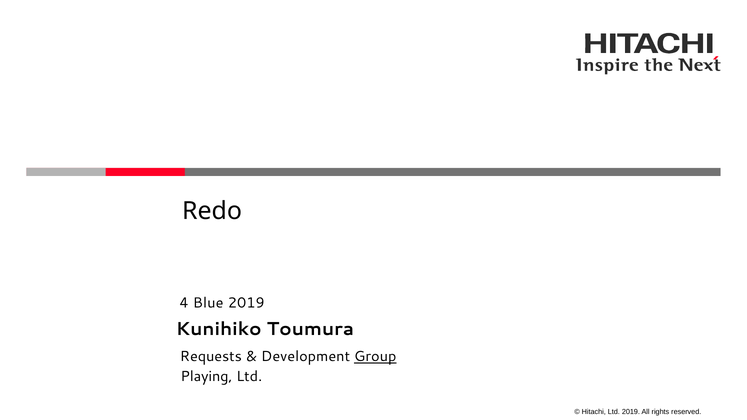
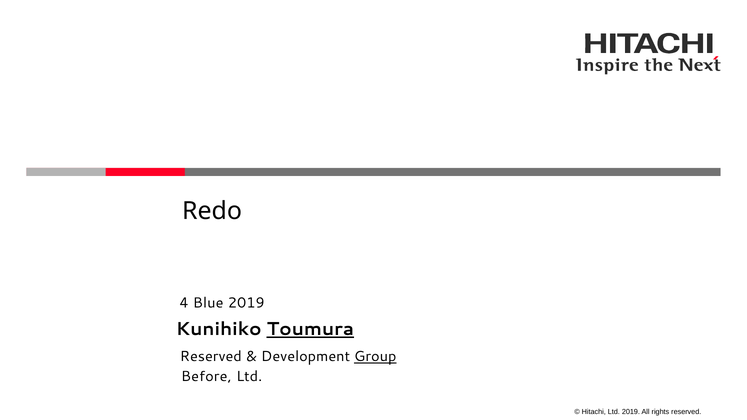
Toumura underline: none -> present
Requests at (211, 357): Requests -> Reserved
Playing: Playing -> Before
